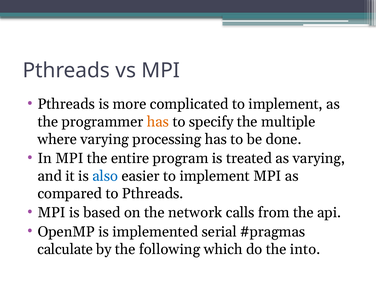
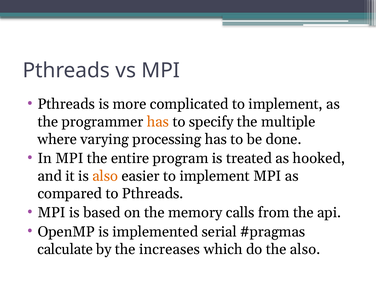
as varying: varying -> hooked
also at (105, 176) colour: blue -> orange
network: network -> memory
following: following -> increases
the into: into -> also
